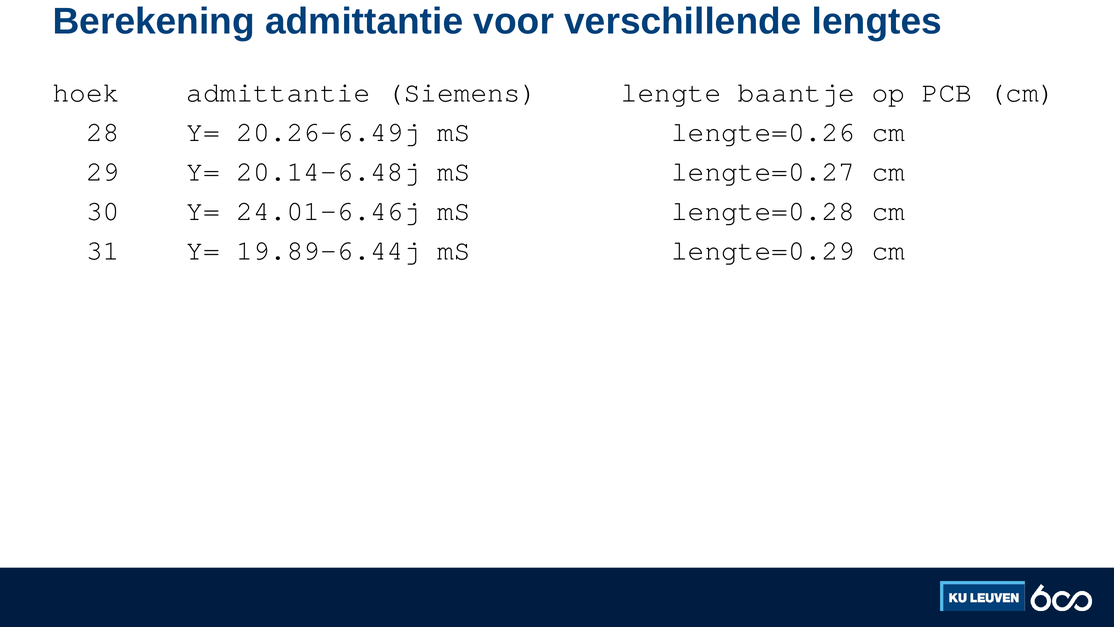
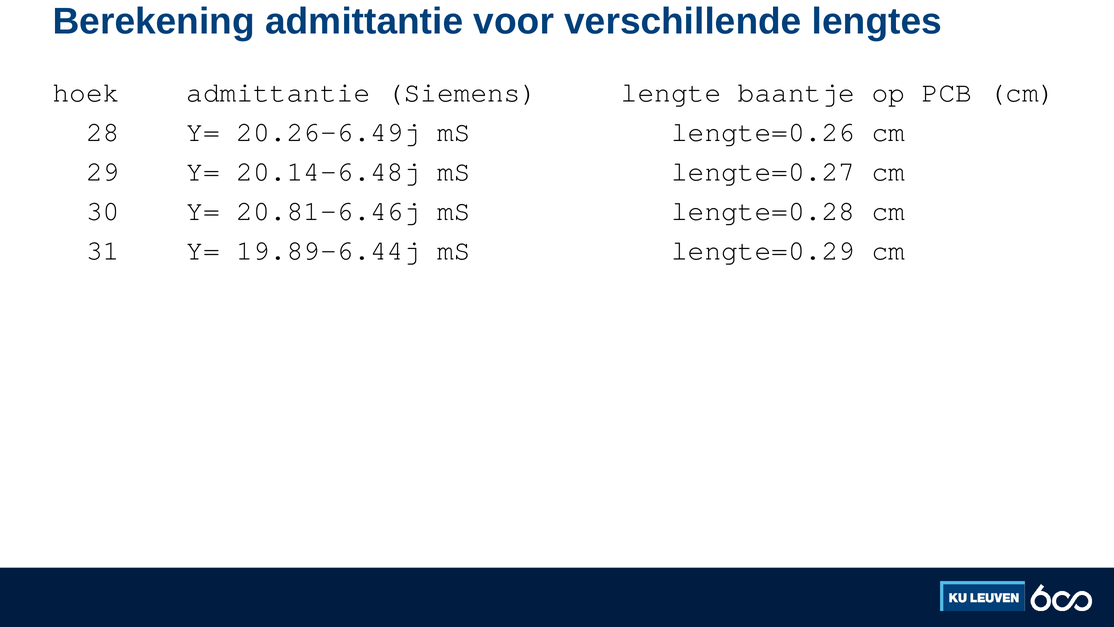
24.01-6.46j: 24.01-6.46j -> 20.81-6.46j
